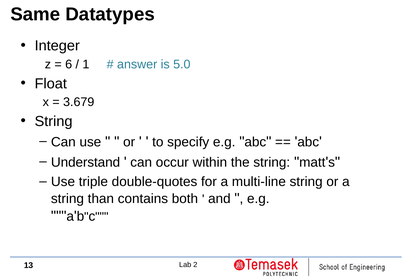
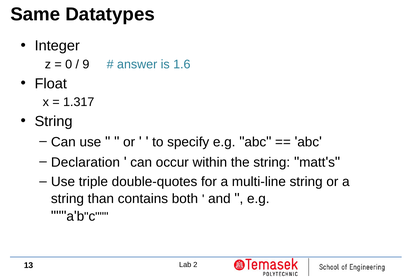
6: 6 -> 0
1: 1 -> 9
5.0: 5.0 -> 1.6
3.679: 3.679 -> 1.317
Understand: Understand -> Declaration
